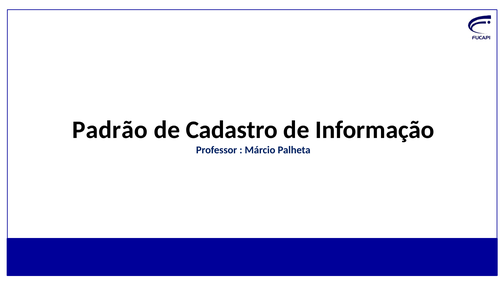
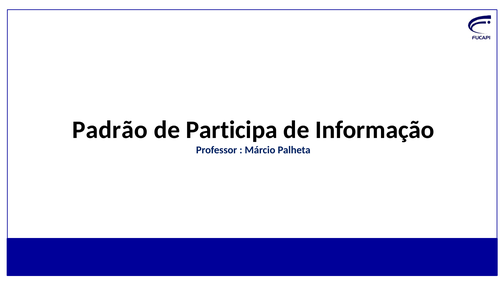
Cadastro: Cadastro -> Participa
